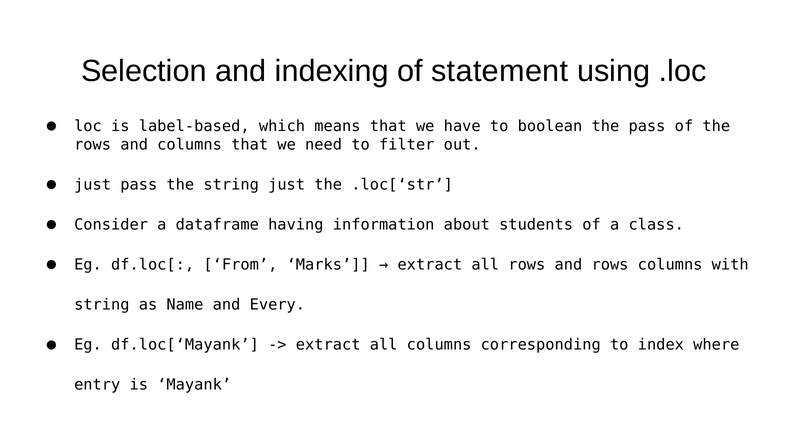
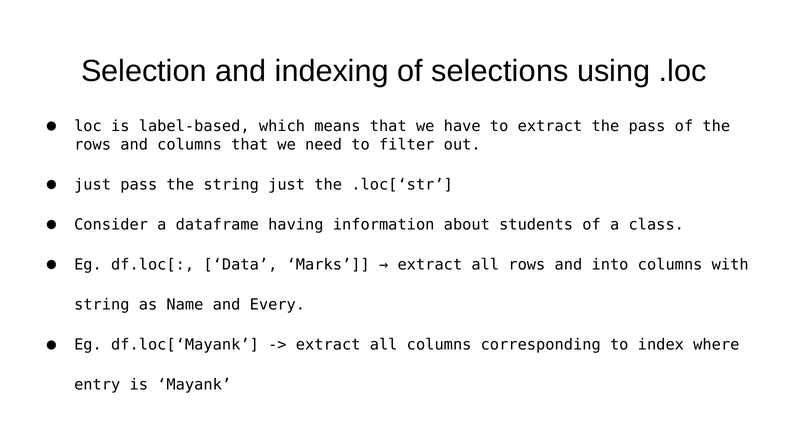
statement: statement -> selections
to boolean: boolean -> extract
From: From -> Data
and rows: rows -> into
